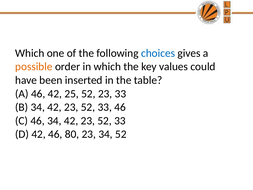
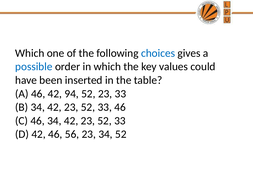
possible colour: orange -> blue
25: 25 -> 94
80: 80 -> 56
